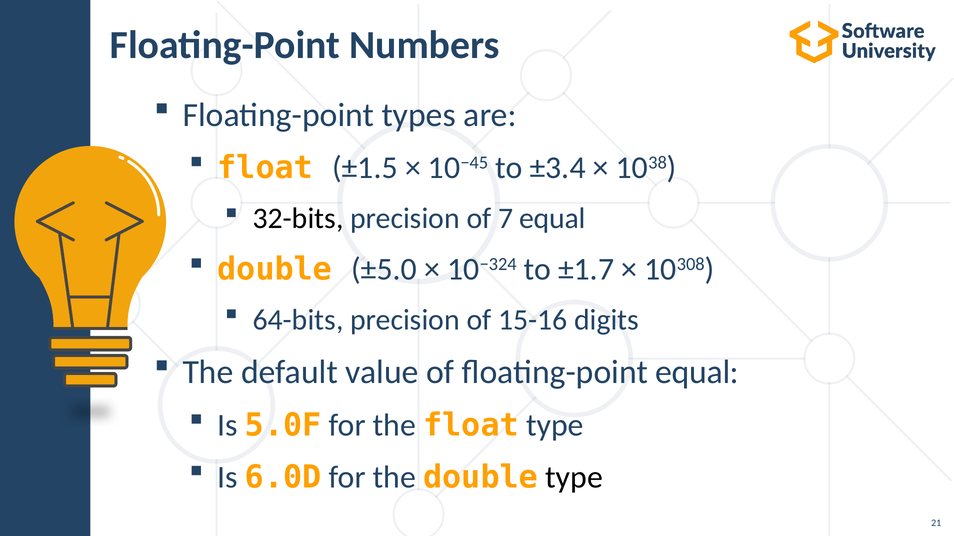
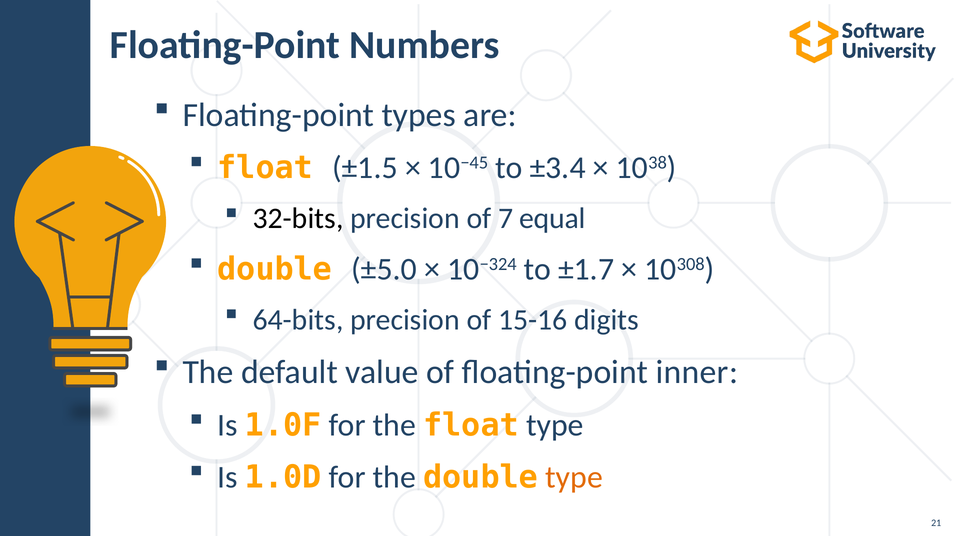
floating-point equal: equal -> inner
5.0F: 5.0F -> 1.0F
6.0D: 6.0D -> 1.0D
type at (574, 478) colour: black -> orange
